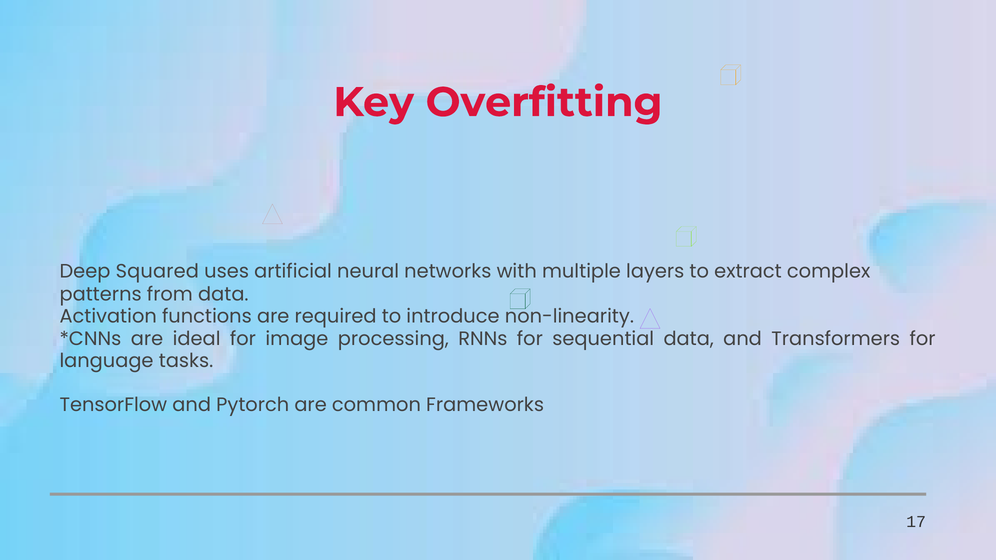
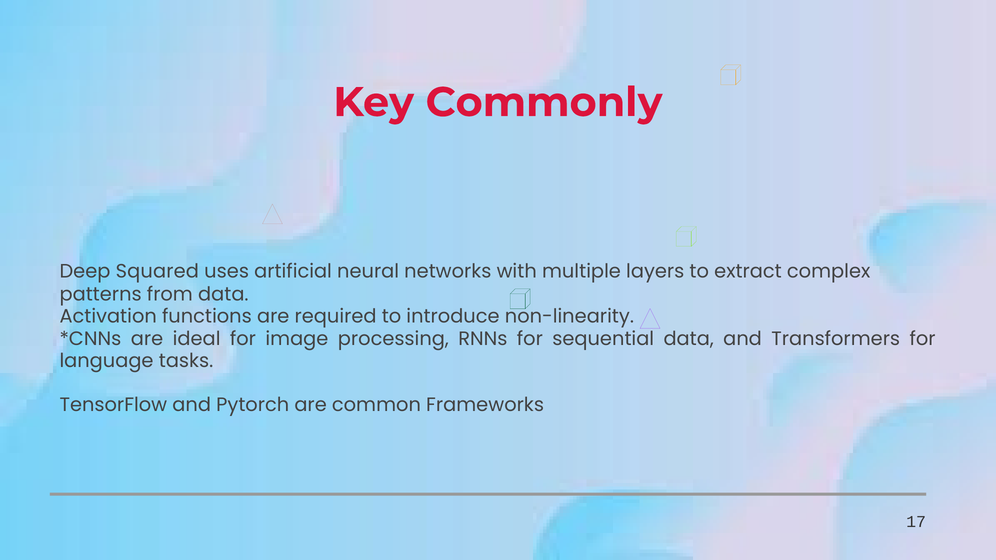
Overfitting: Overfitting -> Commonly
